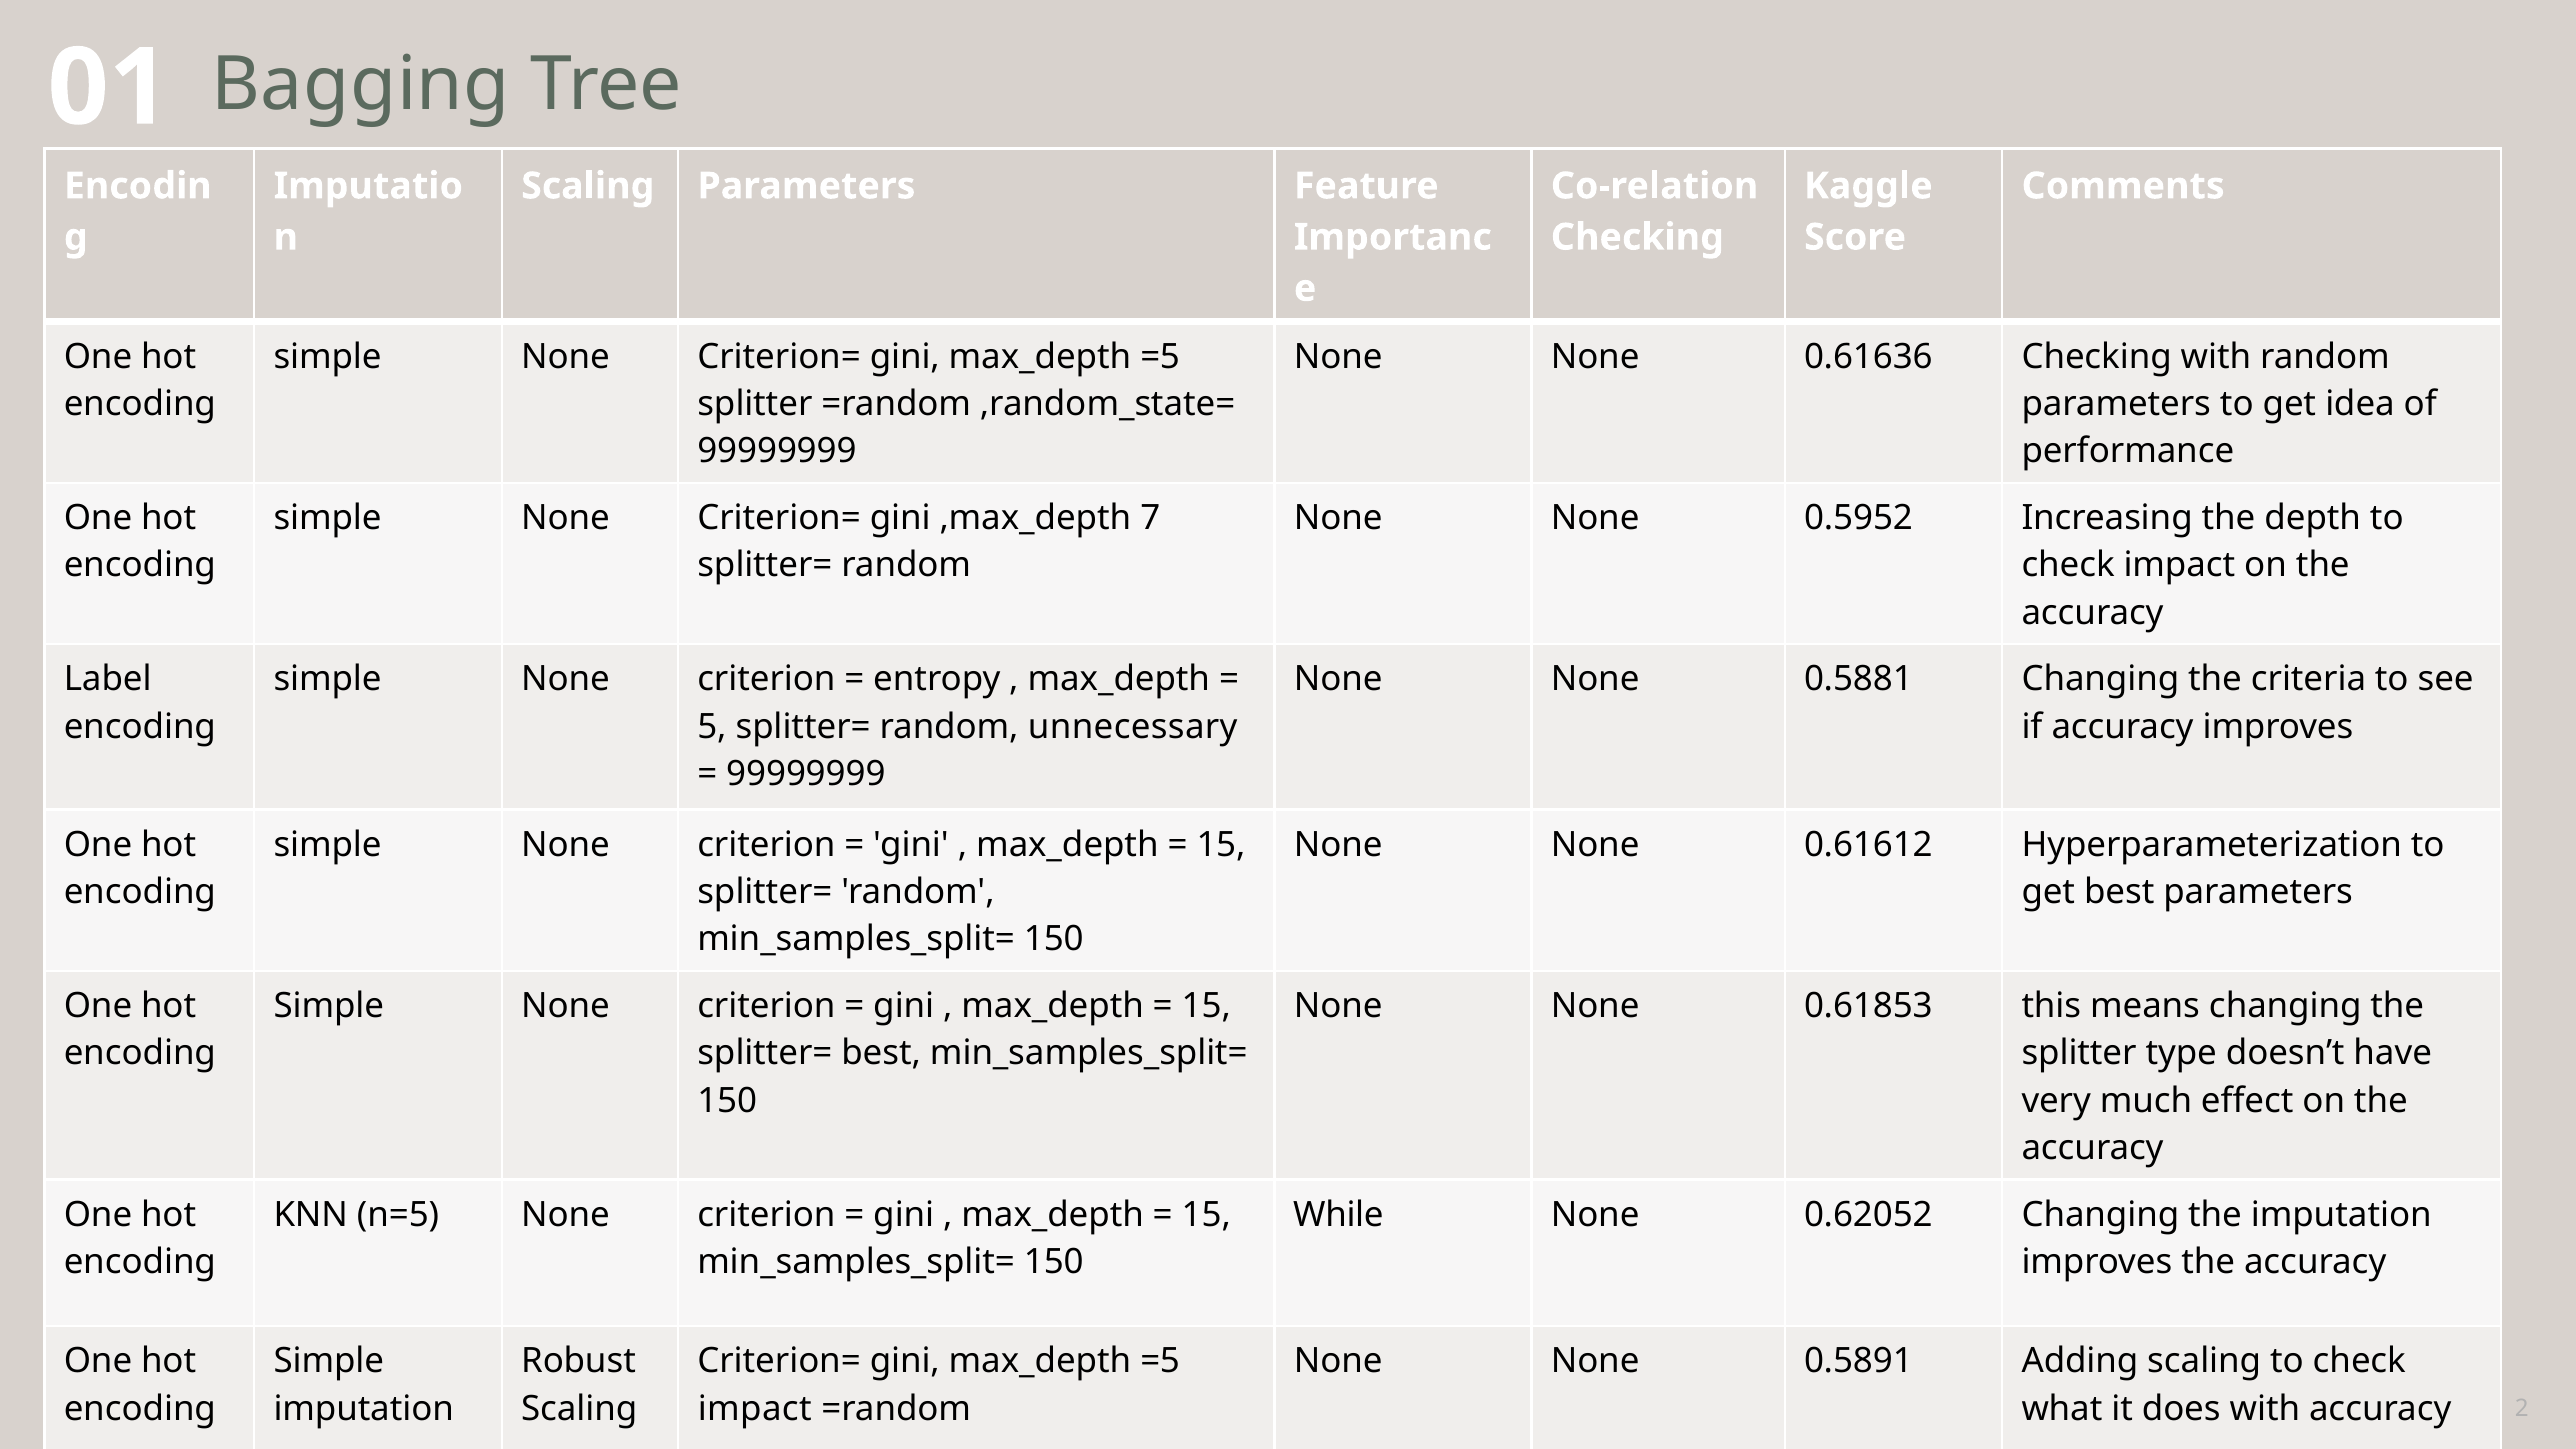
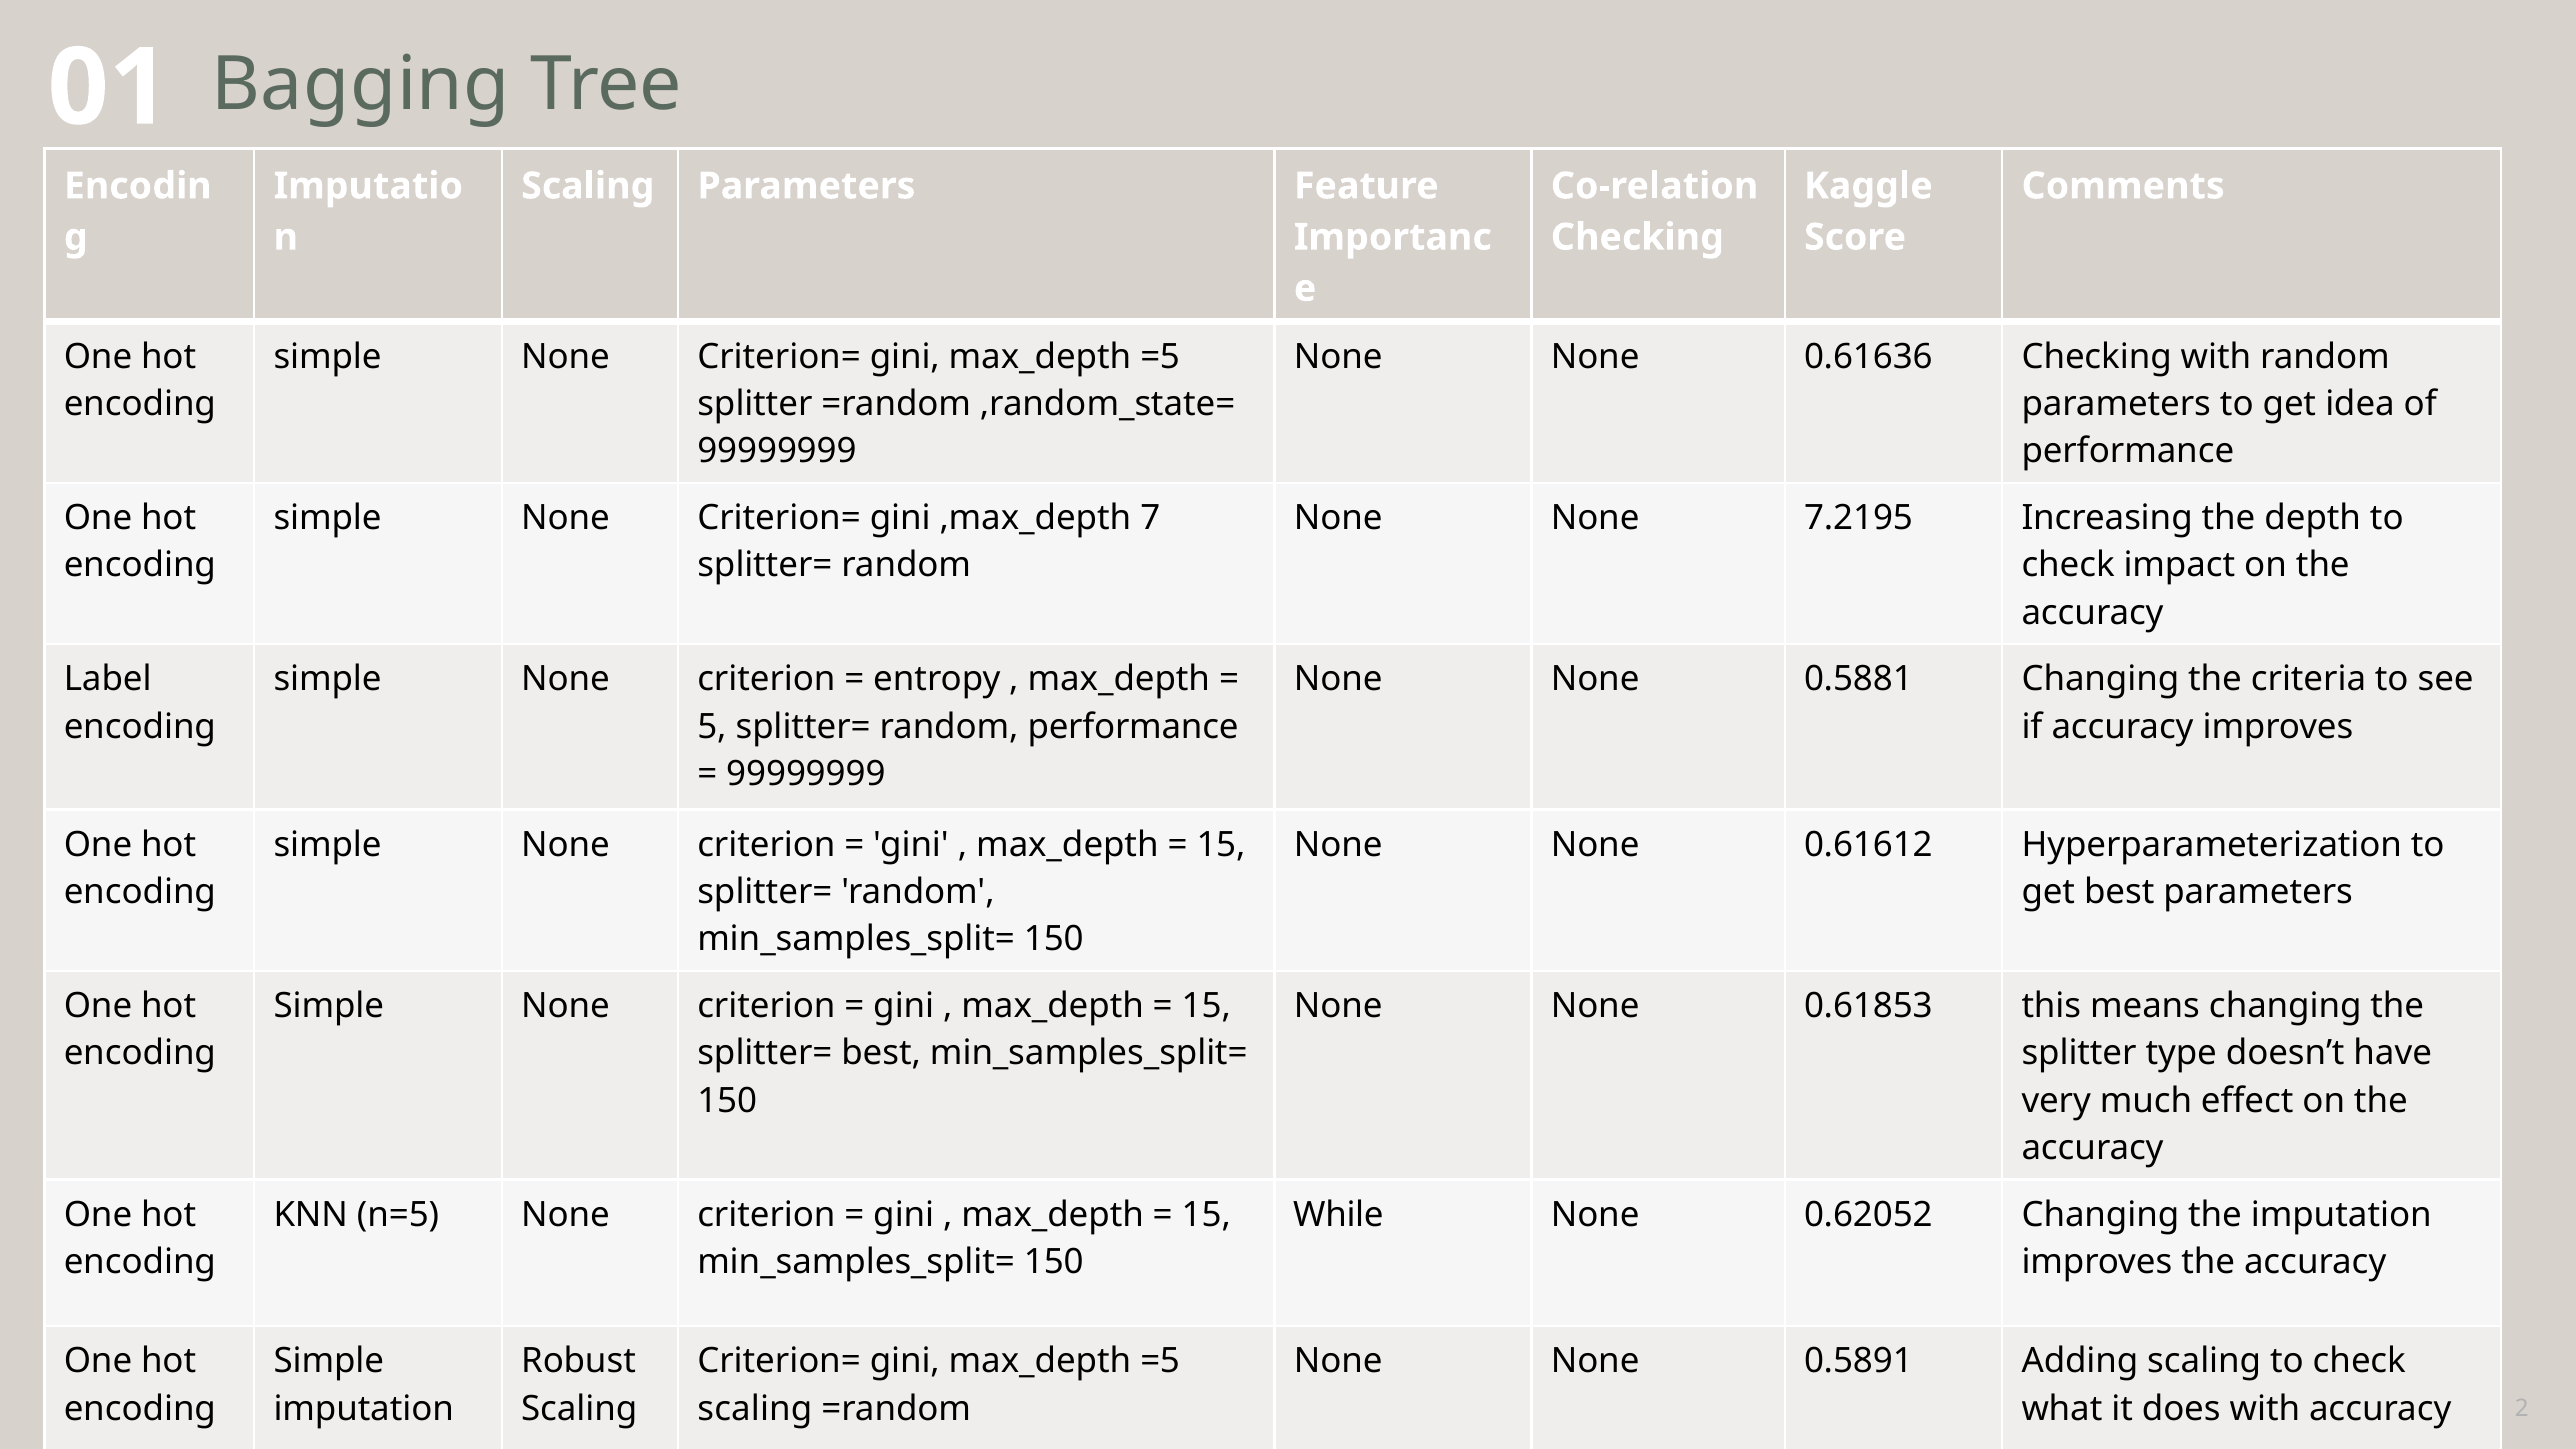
0.5952: 0.5952 -> 7.2195
random unnecessary: unnecessary -> performance
impact at (755, 1408): impact -> scaling
